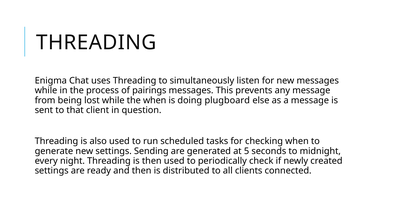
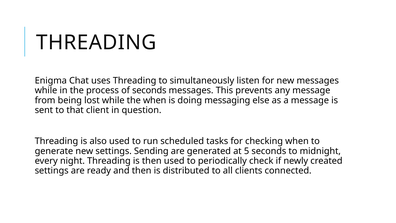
of pairings: pairings -> seconds
plugboard: plugboard -> messaging
